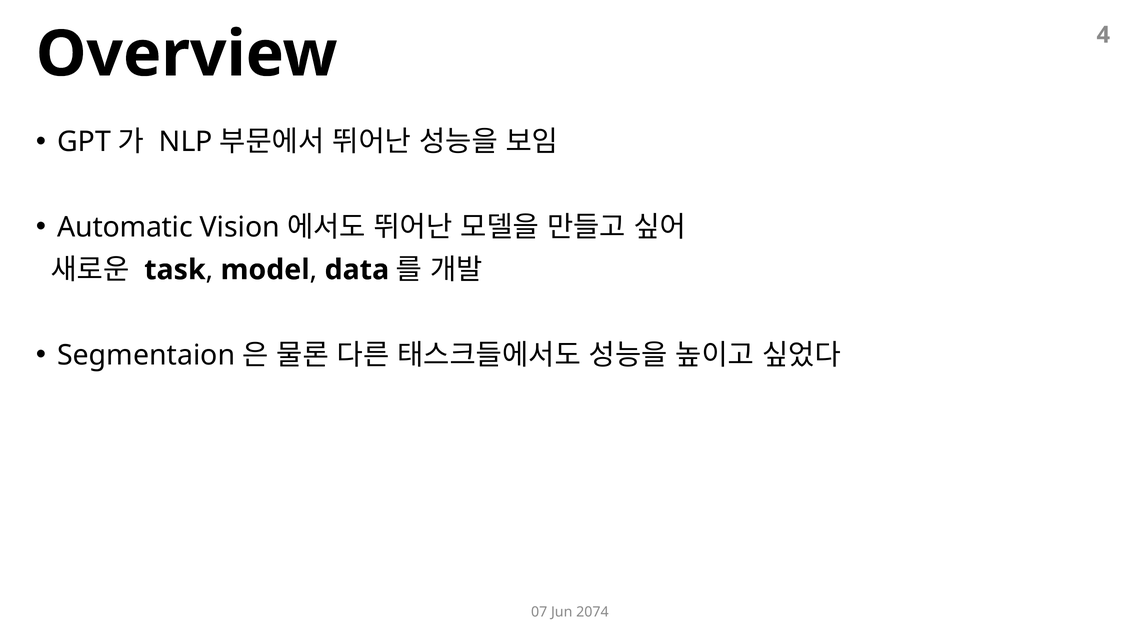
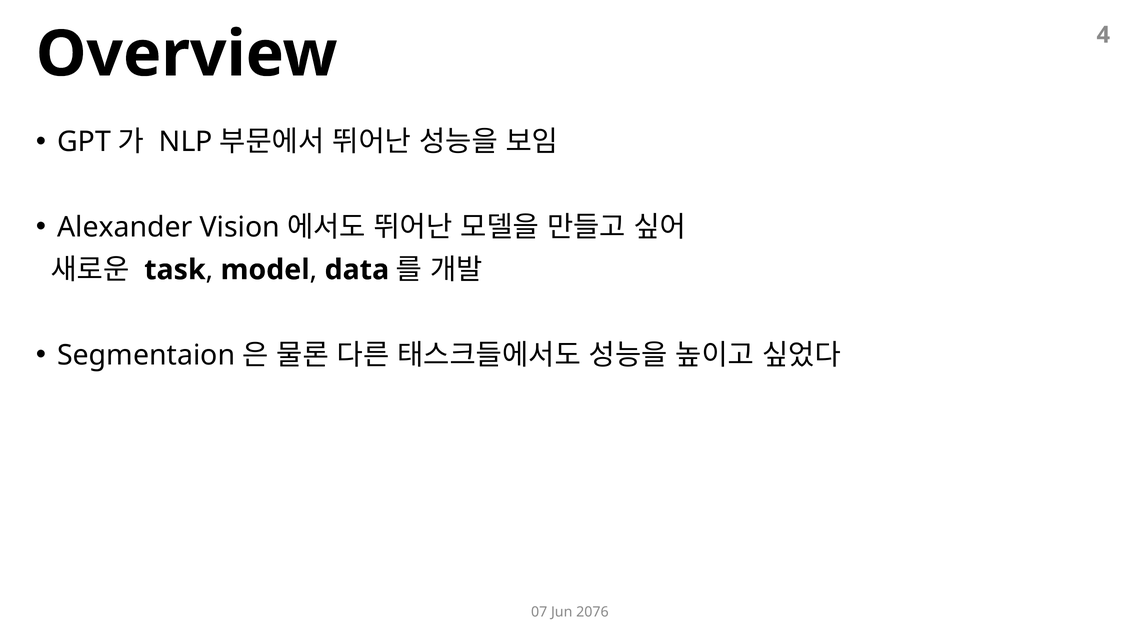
Automatic: Automatic -> Alexander
2074: 2074 -> 2076
